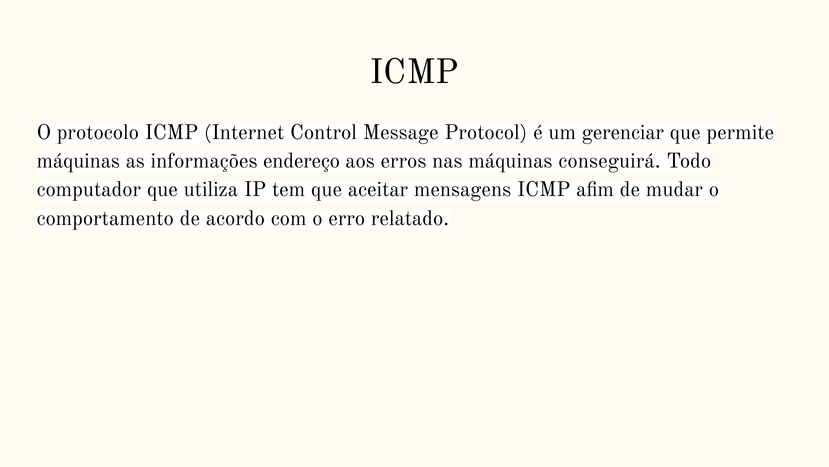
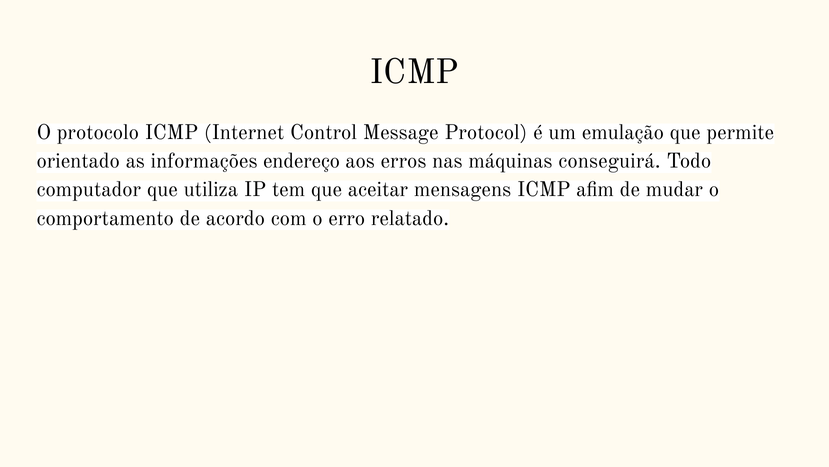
gerenciar: gerenciar -> emulação
máquinas at (78, 161): máquinas -> orientado
